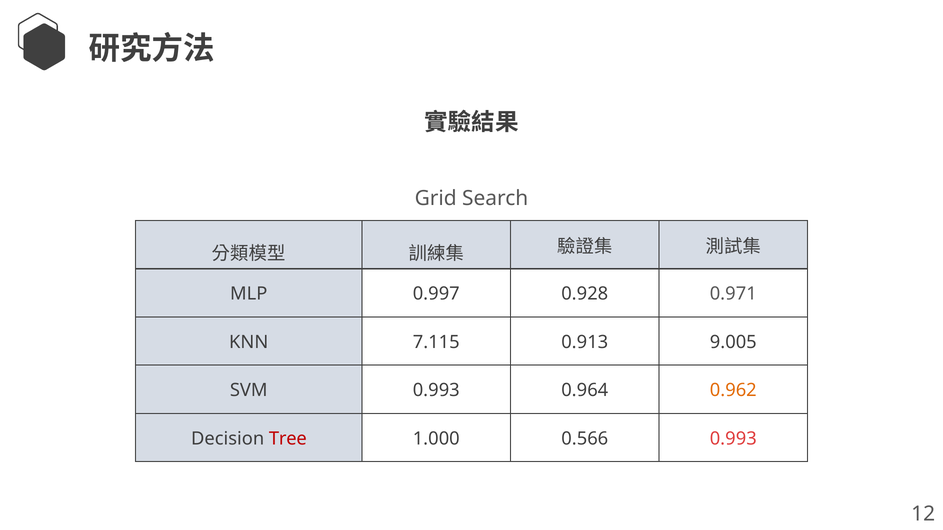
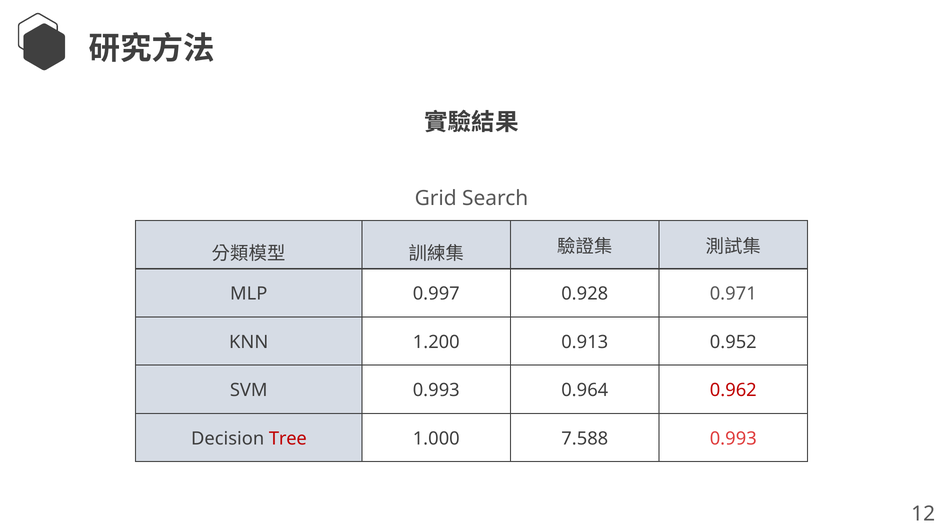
7.115: 7.115 -> 1.200
9.005: 9.005 -> 0.952
0.962 colour: orange -> red
0.566: 0.566 -> 7.588
